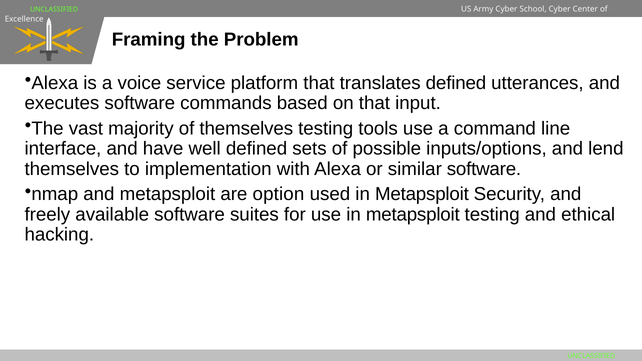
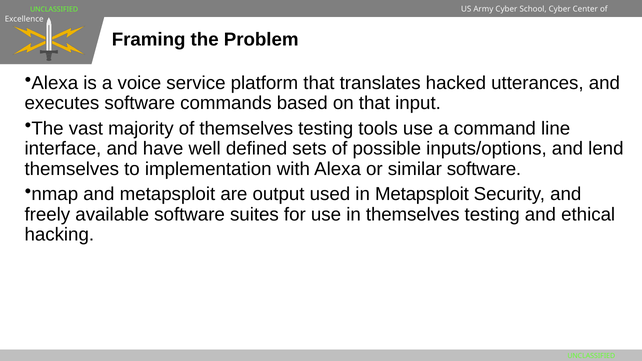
translates defined: defined -> hacked
option: option -> output
use in metapsploit: metapsploit -> themselves
